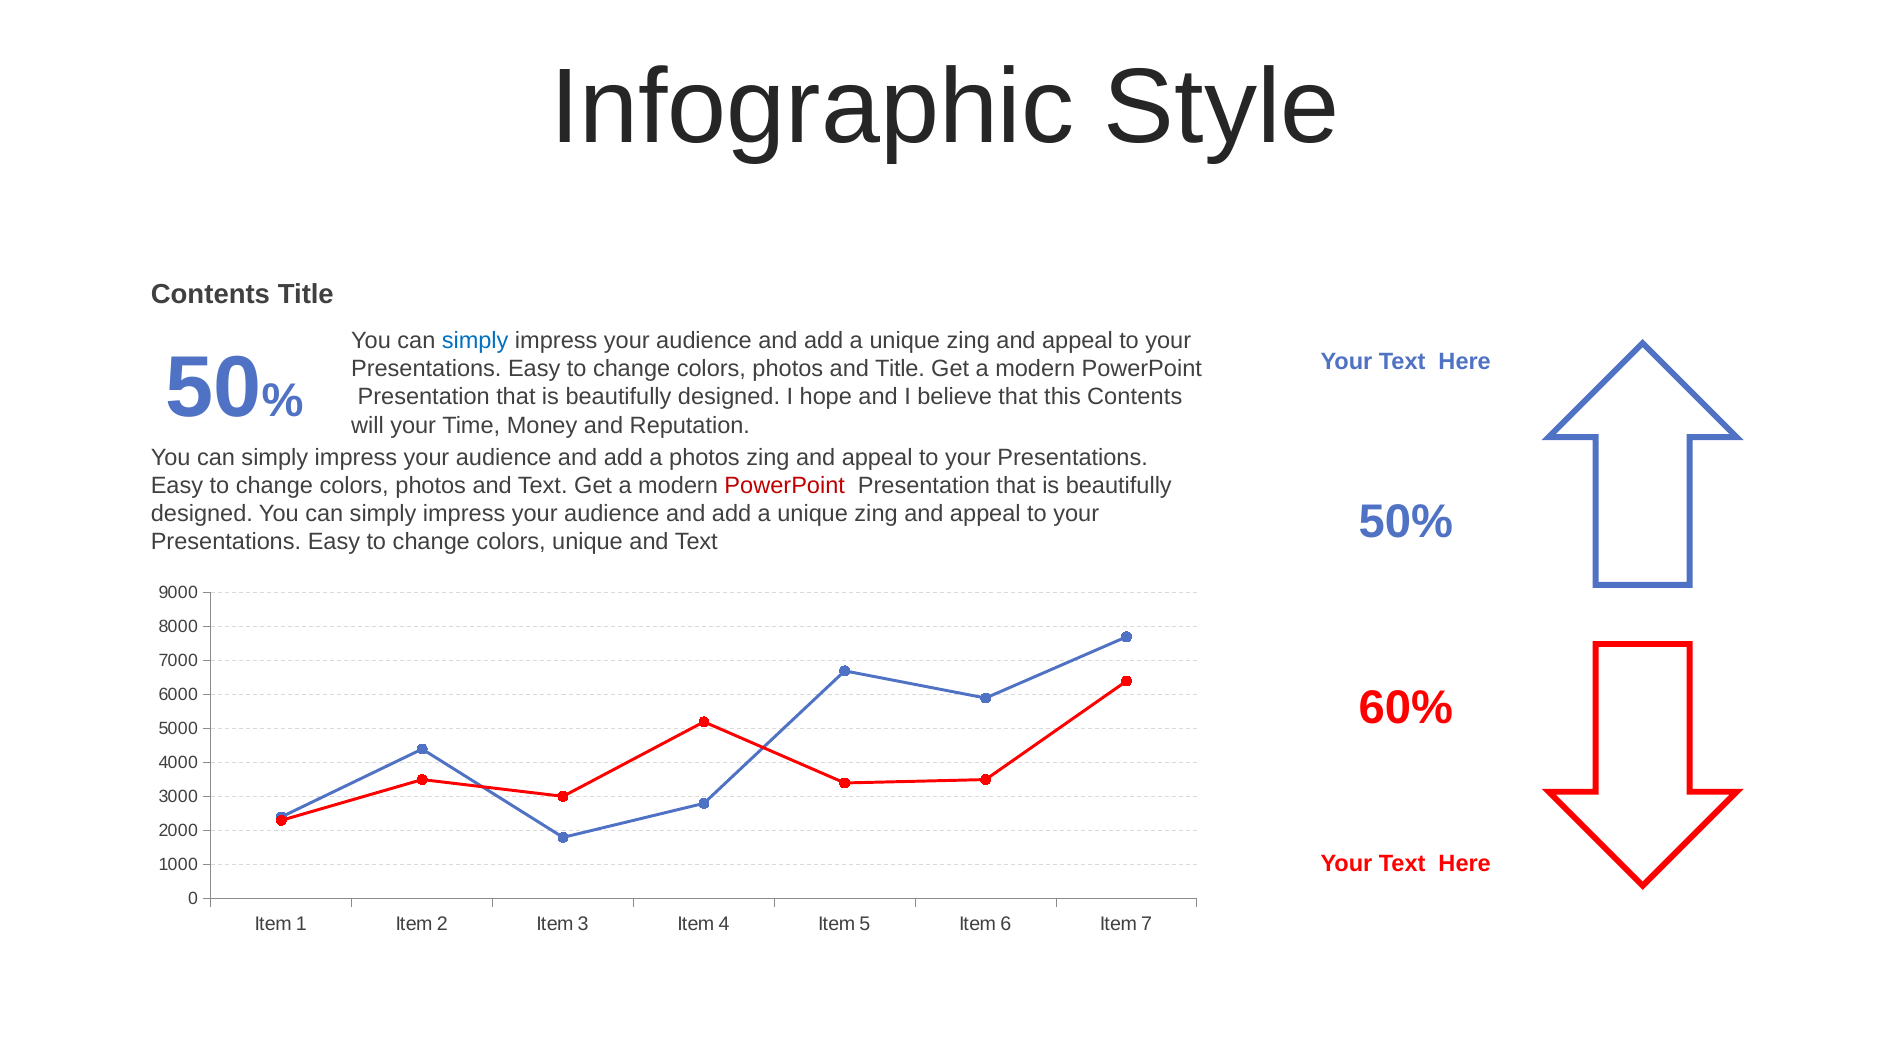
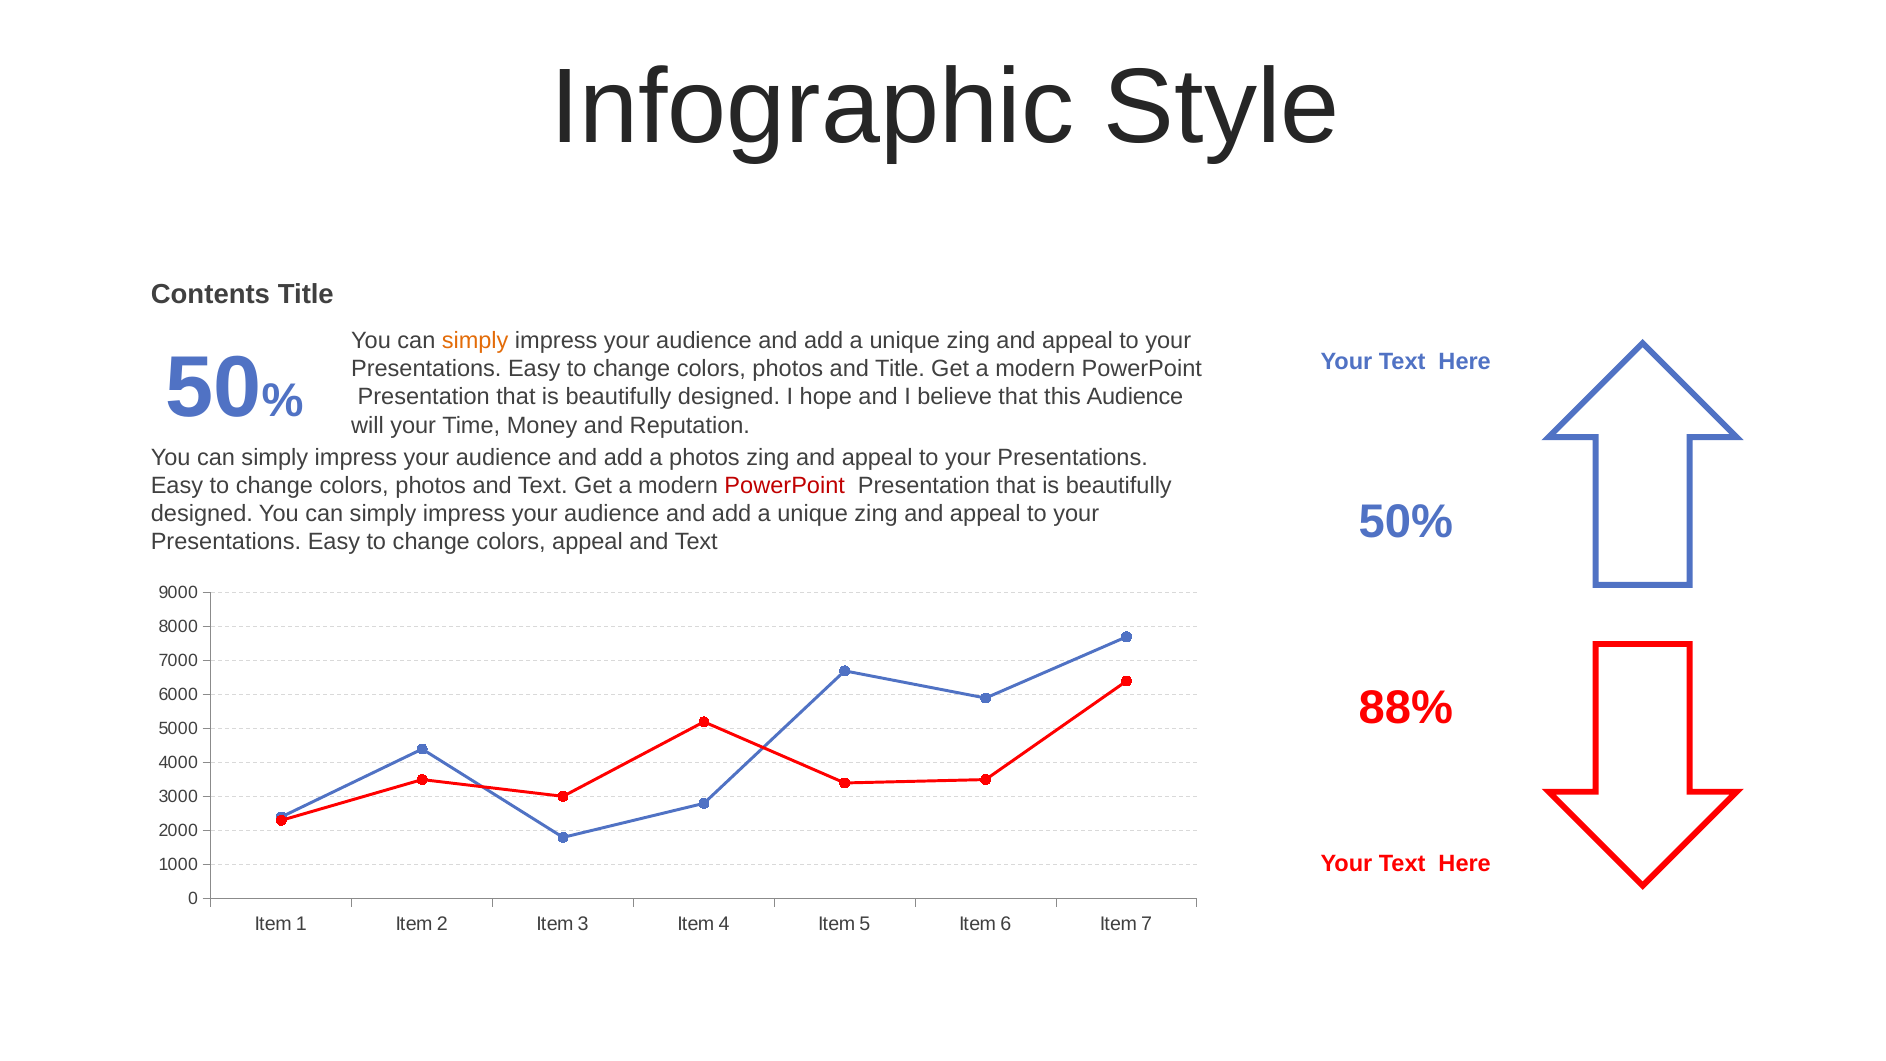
simply at (475, 341) colour: blue -> orange
this Contents: Contents -> Audience
colors unique: unique -> appeal
60%: 60% -> 88%
